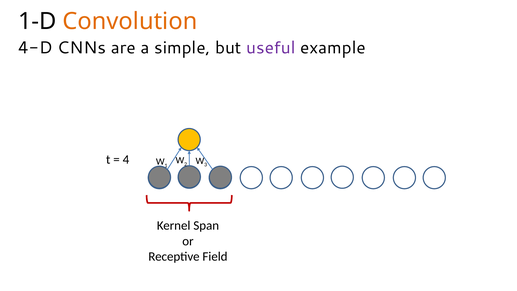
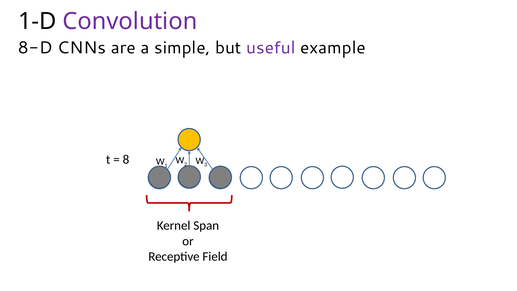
Convolution colour: orange -> purple
4-D: 4-D -> 8-D
4: 4 -> 8
